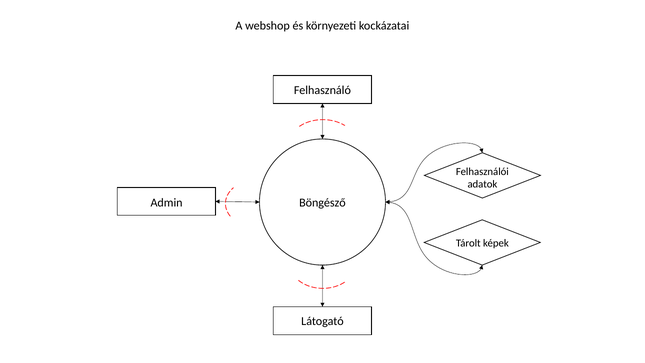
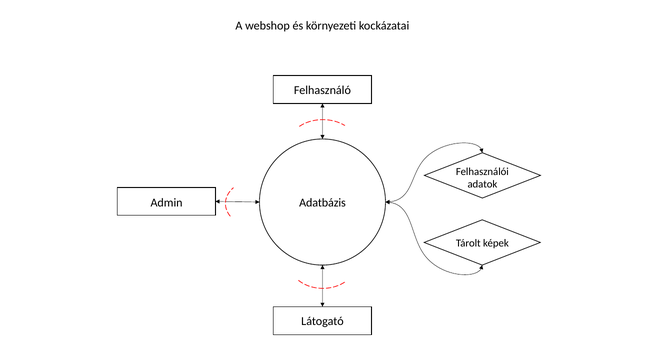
Böngésző: Böngésző -> Adatbázis
